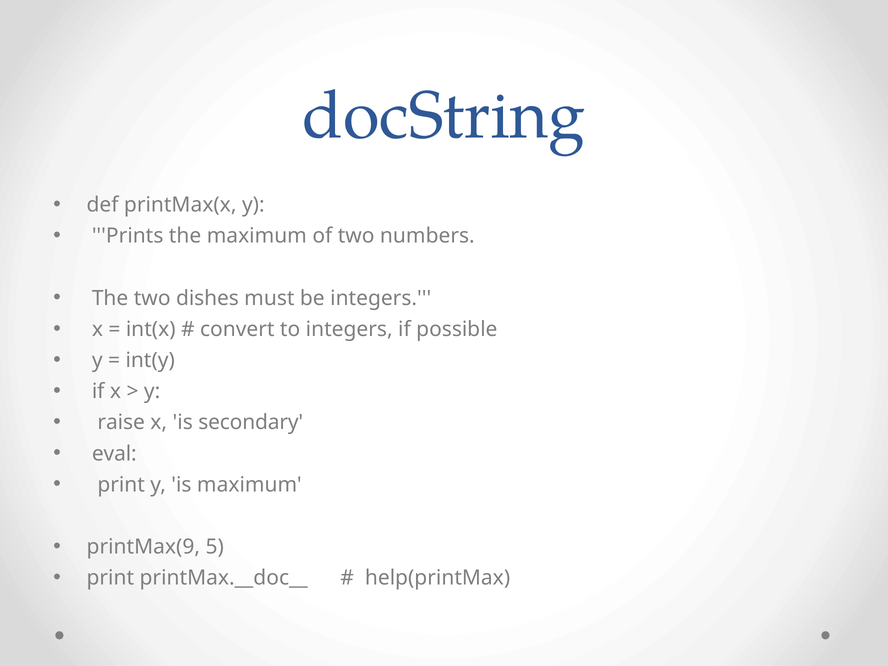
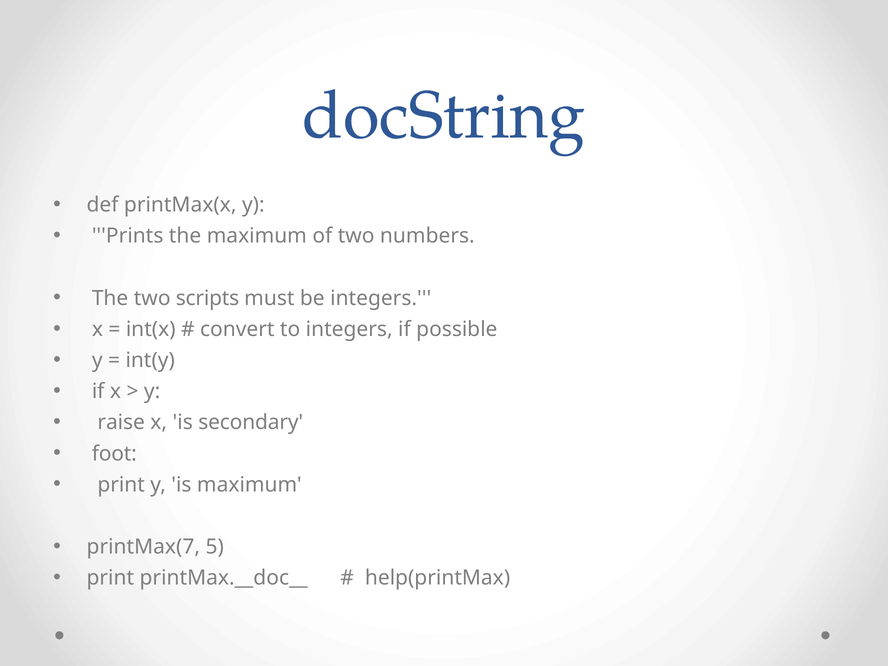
dishes: dishes -> scripts
eval: eval -> foot
printMax(9: printMax(9 -> printMax(7
